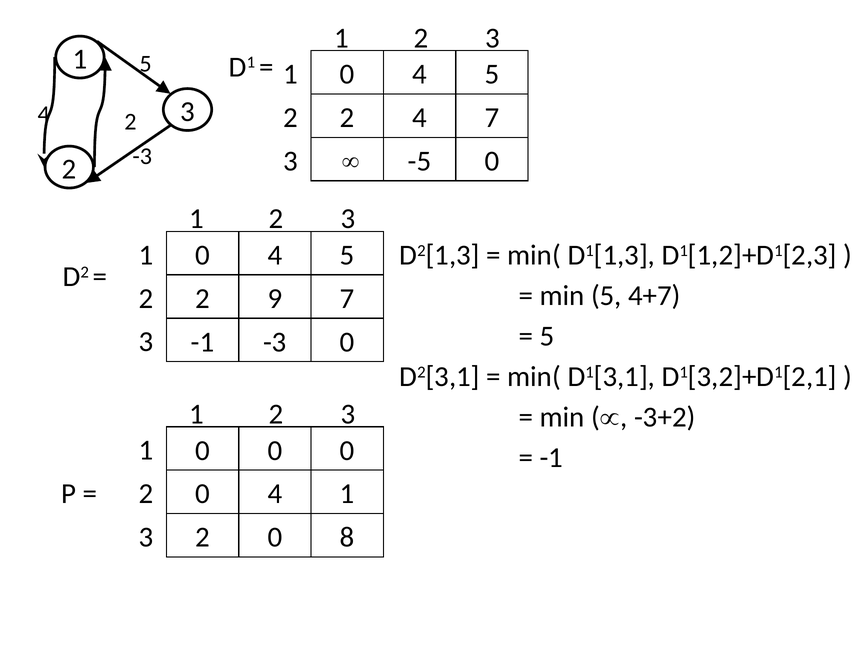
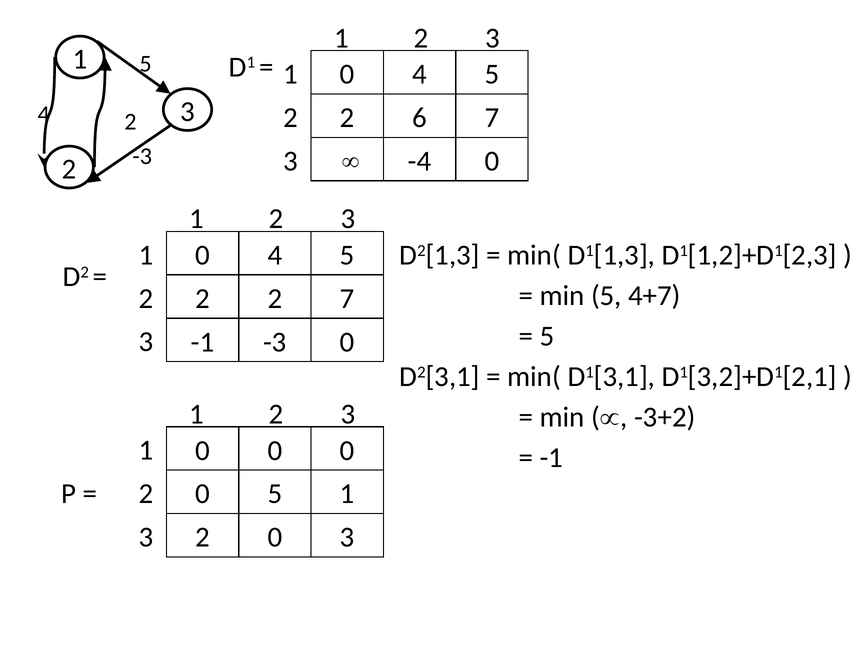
4 at (420, 118): 4 -> 6
-5: -5 -> -4
2 9: 9 -> 2
4 at (275, 494): 4 -> 5
0 8: 8 -> 3
